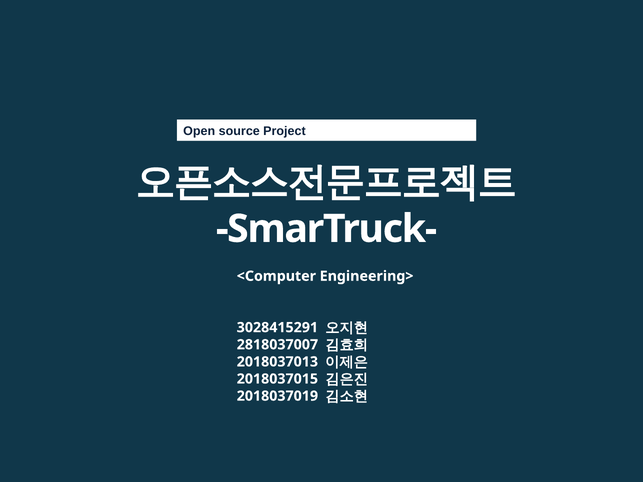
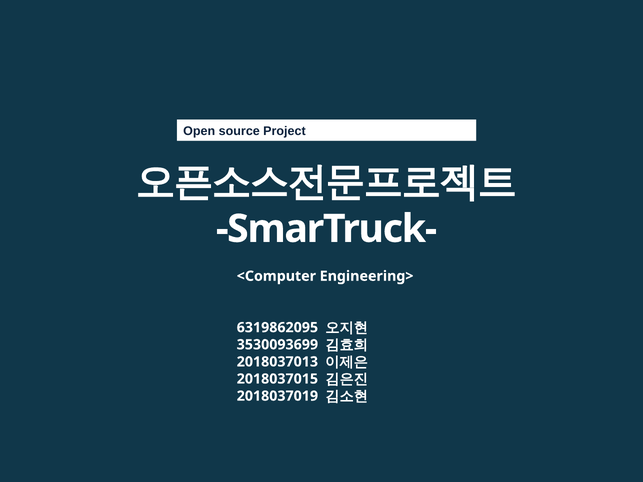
3028415291: 3028415291 -> 6319862095
2818037007: 2818037007 -> 3530093699
